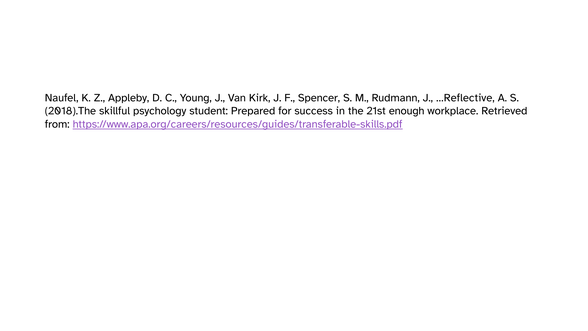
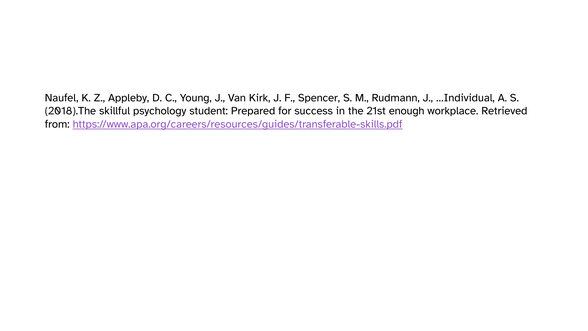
…Reflective: …Reflective -> …Individual
